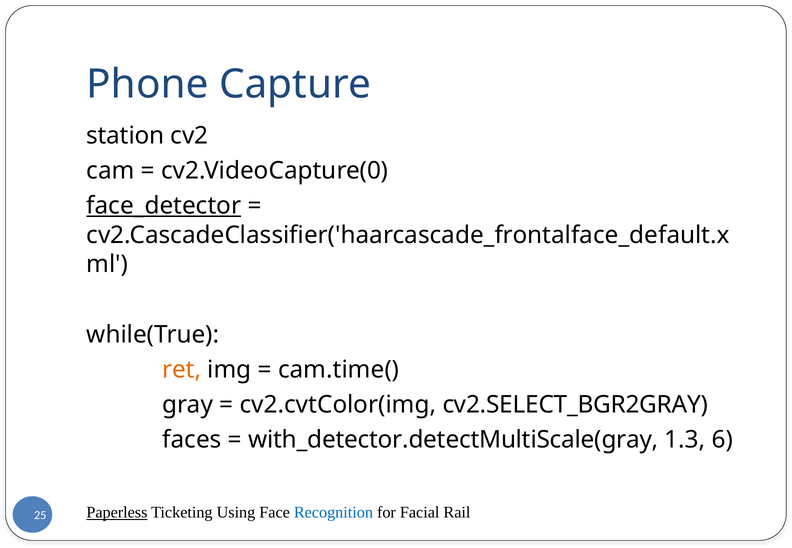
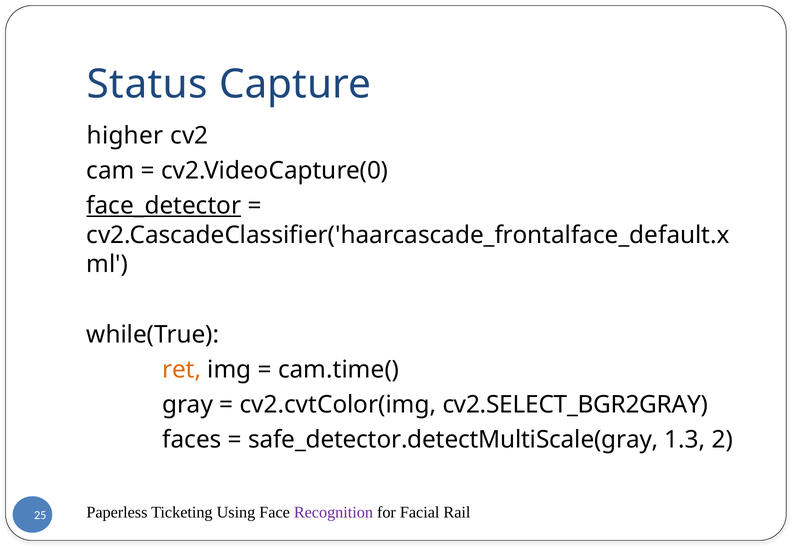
Phone: Phone -> Status
station: station -> higher
with_detector.detectMultiScale(gray: with_detector.detectMultiScale(gray -> safe_detector.detectMultiScale(gray
6: 6 -> 2
Paperless underline: present -> none
Recognition colour: blue -> purple
